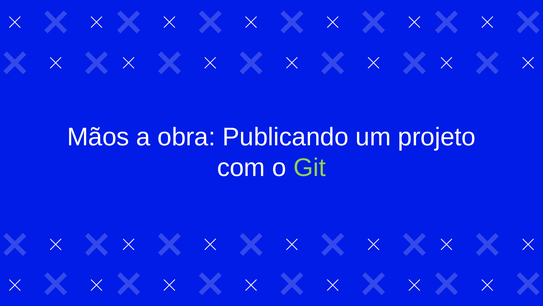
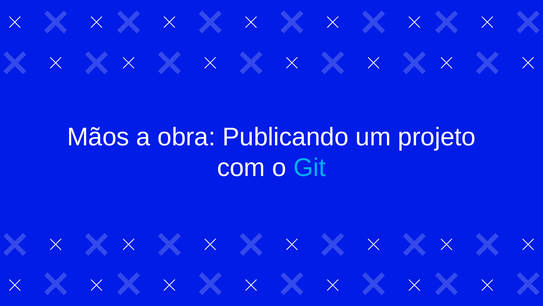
Git colour: light green -> light blue
